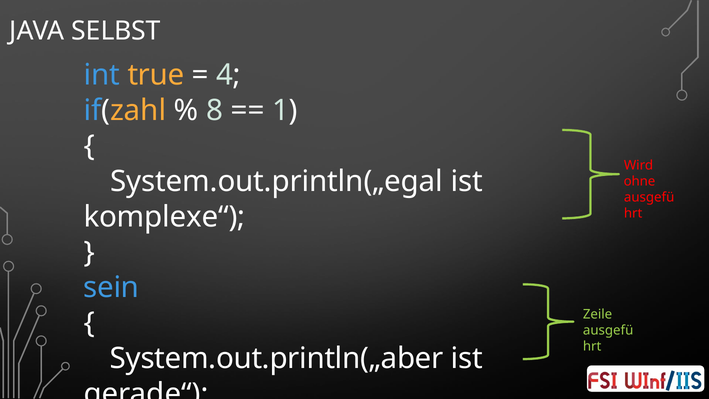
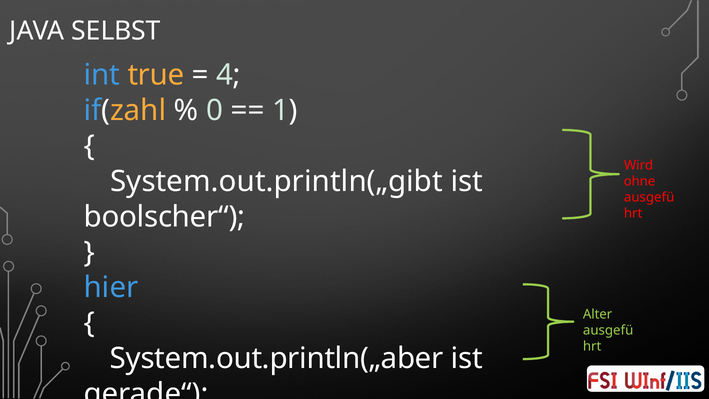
8: 8 -> 0
System.out.println(„egal: System.out.println(„egal -> System.out.println(„gibt
komplexe“: komplexe“ -> boolscher“
sein: sein -> hier
Zeile: Zeile -> Alter
